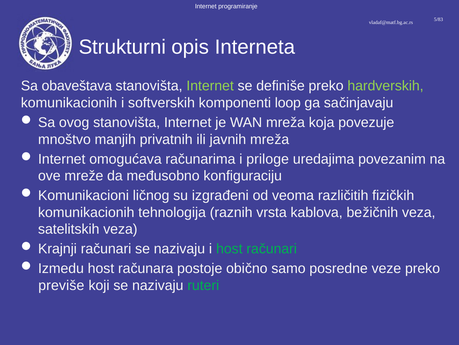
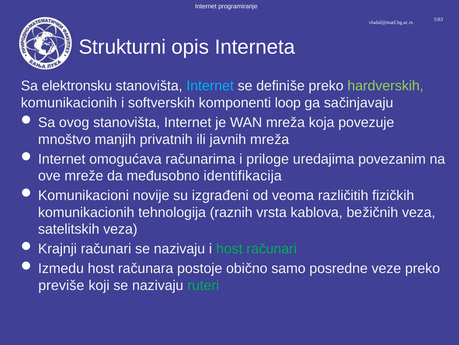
obaveštava: obaveštava -> elektronsku
Internet at (210, 86) colour: light green -> light blue
konfiguraciju: konfiguraciju -> identifikacija
ličnog: ličnog -> novije
